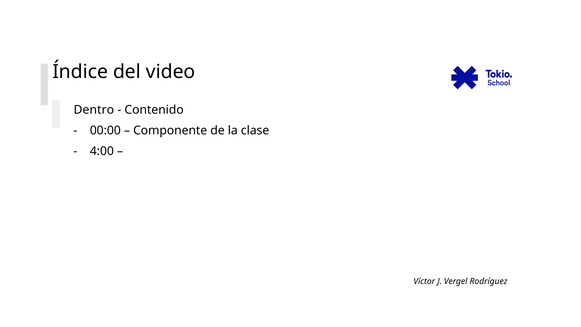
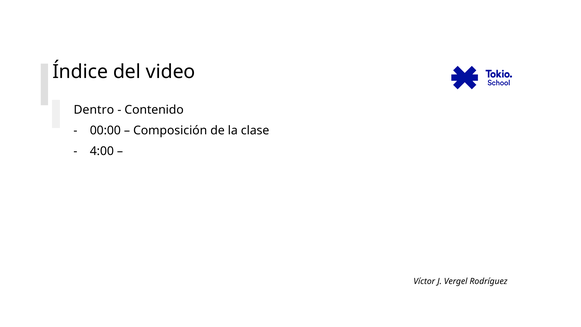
Componente: Componente -> Composición
